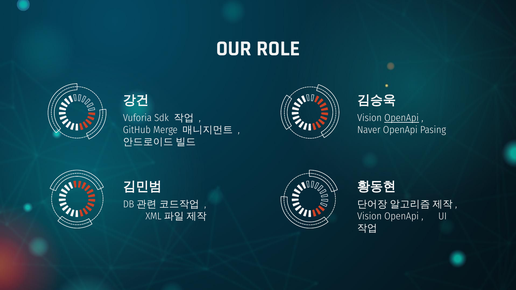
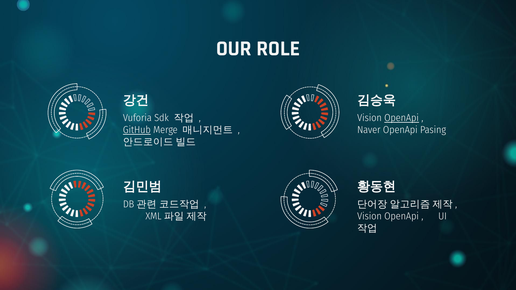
GitHub underline: none -> present
